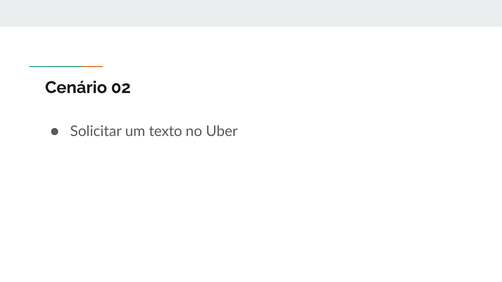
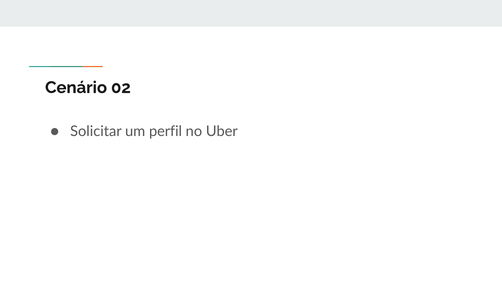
texto: texto -> perfil
